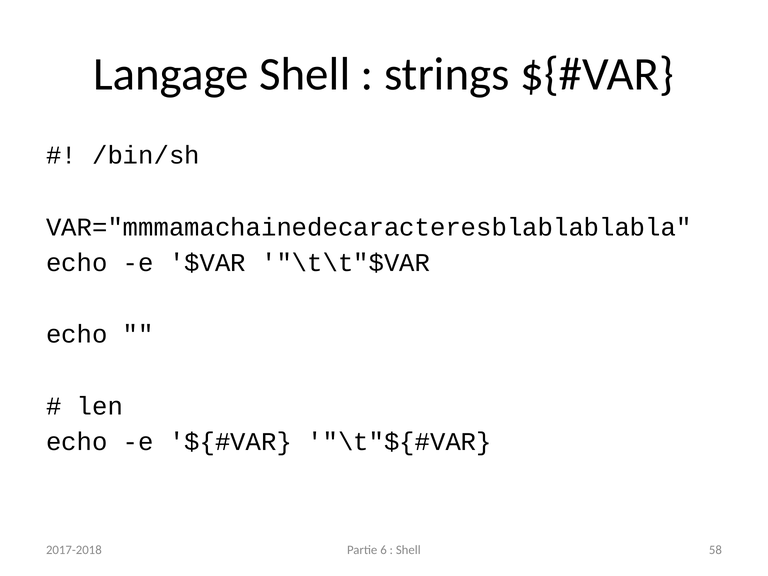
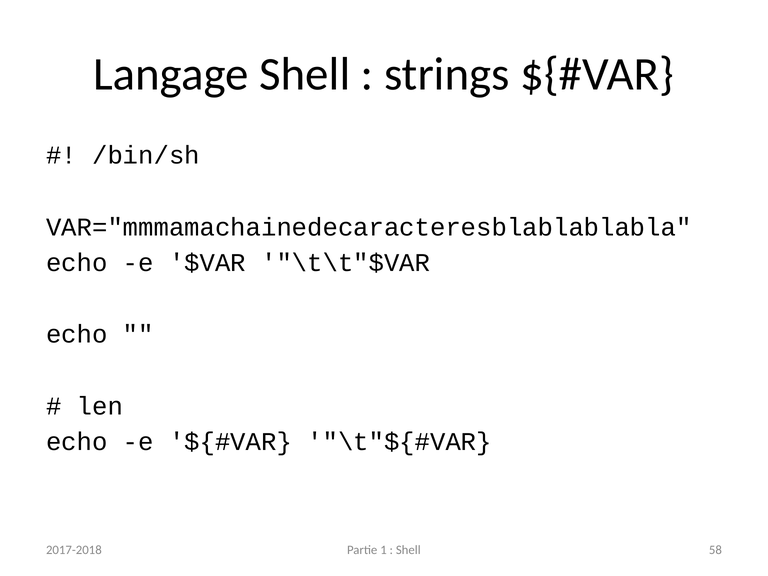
6: 6 -> 1
